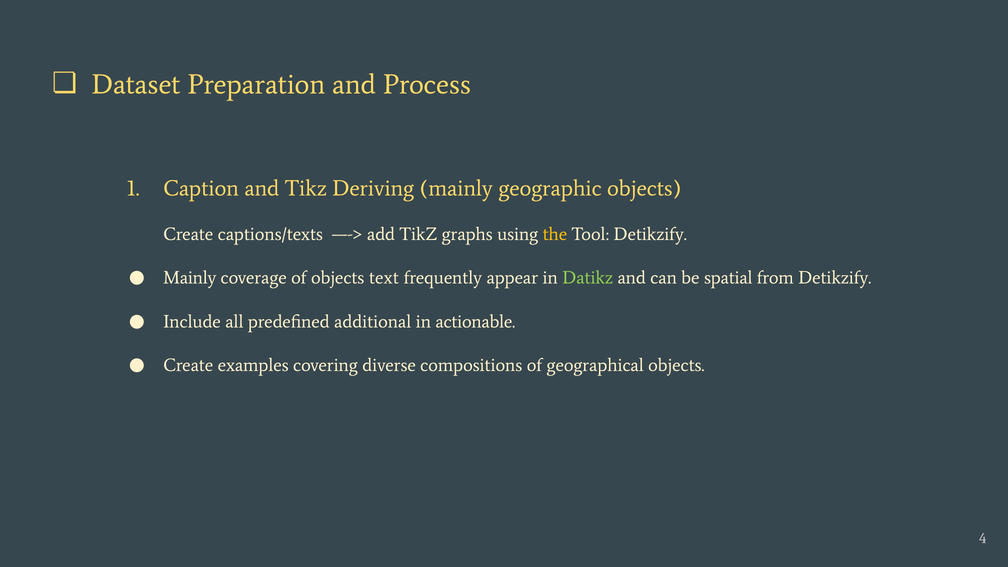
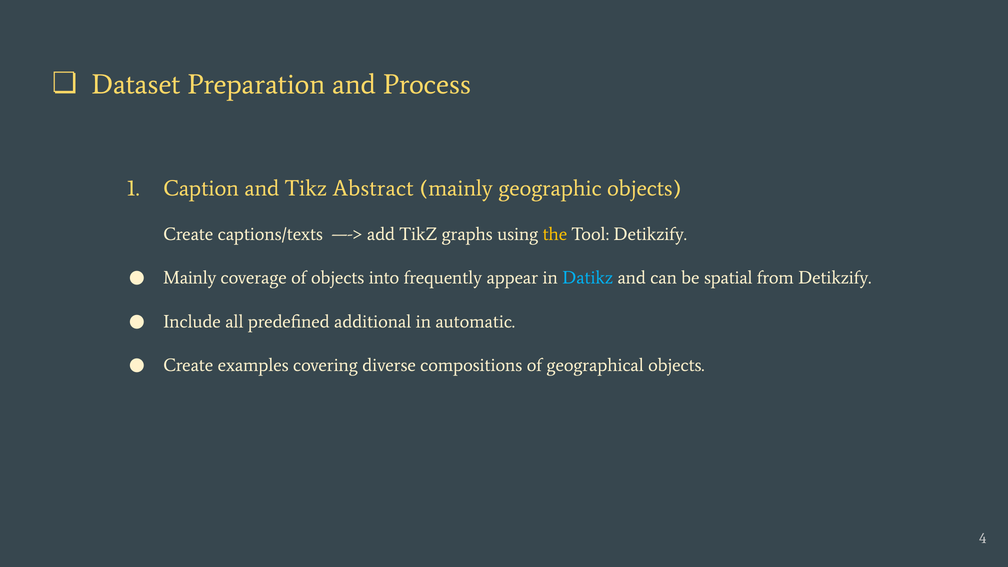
Deriving: Deriving -> Abstract
text: text -> into
Datikz colour: light green -> light blue
actionable: actionable -> automatic
